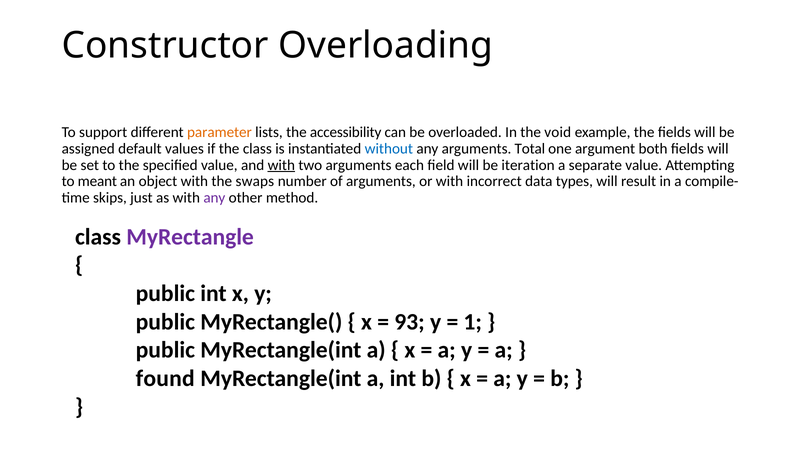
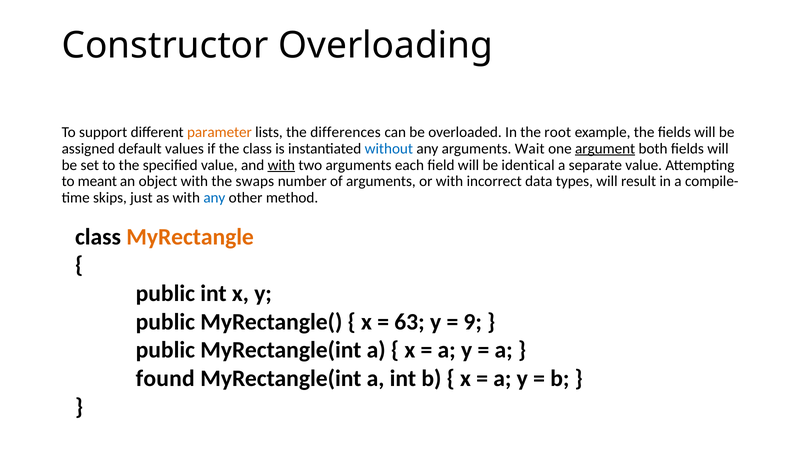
accessibility: accessibility -> differences
void: void -> root
Total: Total -> Wait
argument underline: none -> present
iteration: iteration -> identical
any at (214, 198) colour: purple -> blue
MyRectangle colour: purple -> orange
93: 93 -> 63
1: 1 -> 9
